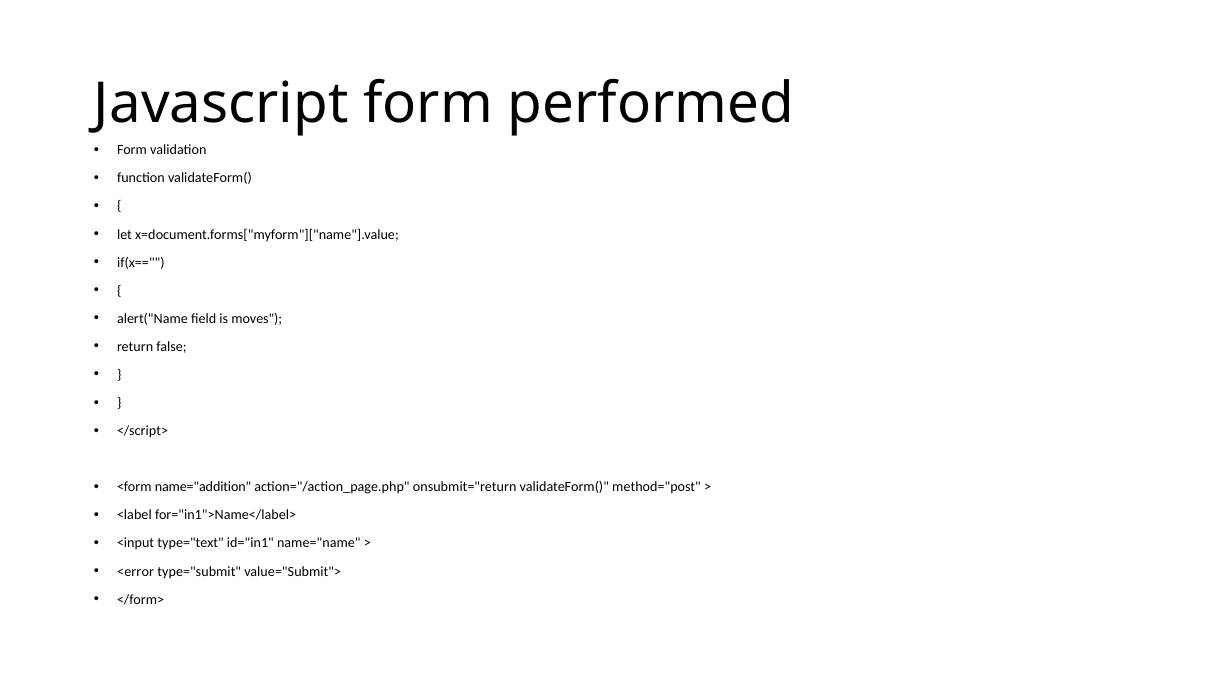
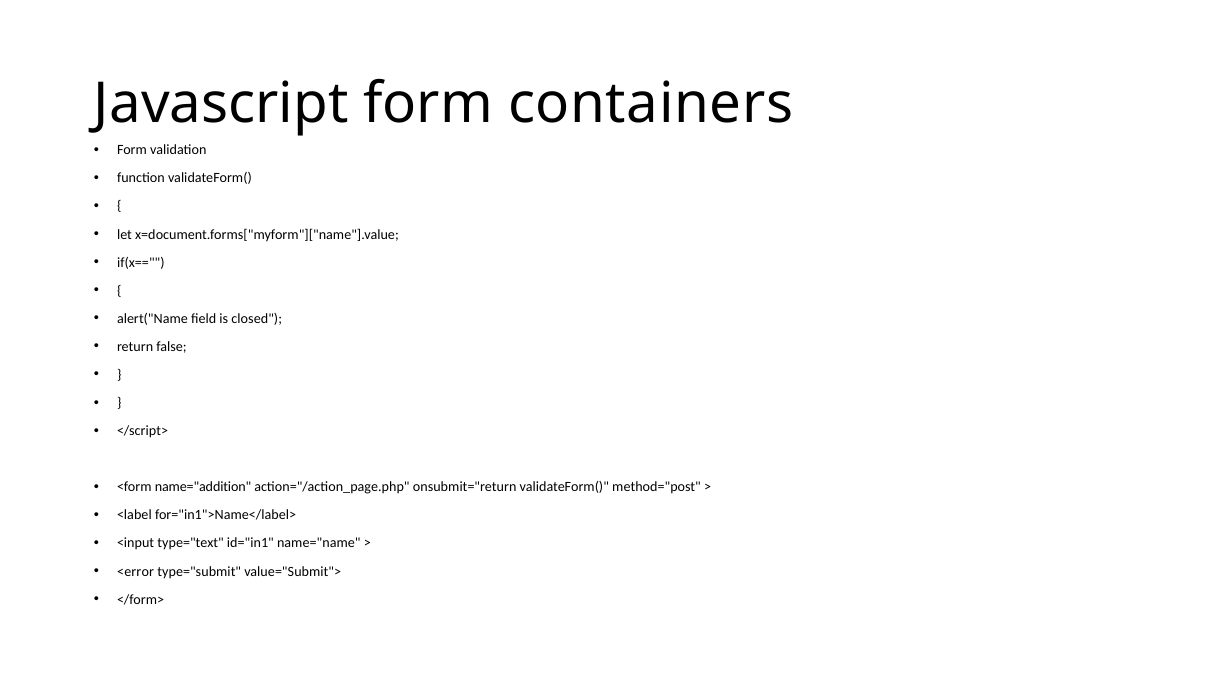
performed: performed -> containers
moves: moves -> closed
